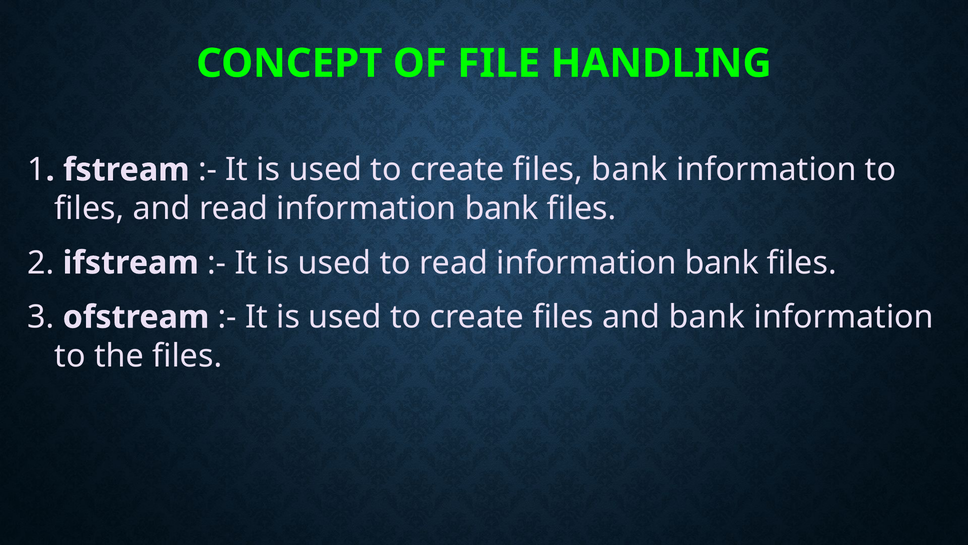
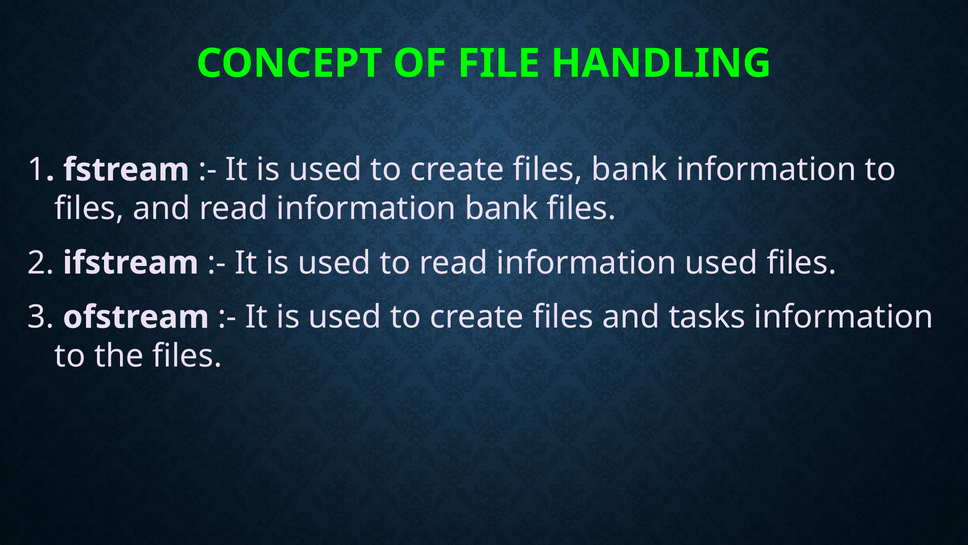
to read information bank: bank -> used
and bank: bank -> tasks
